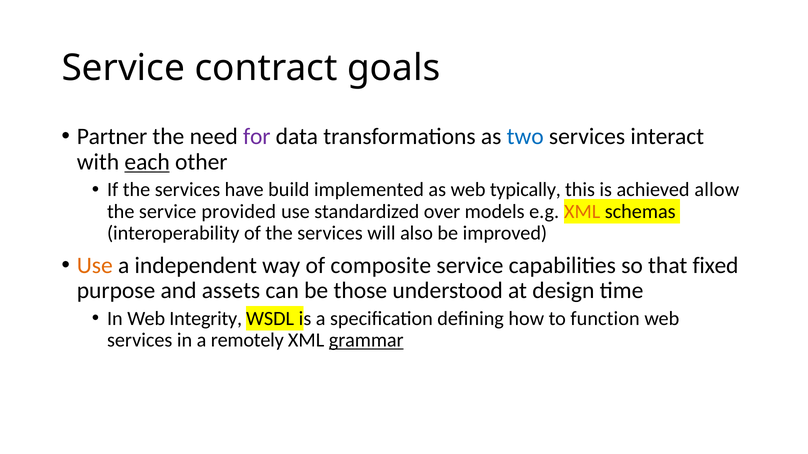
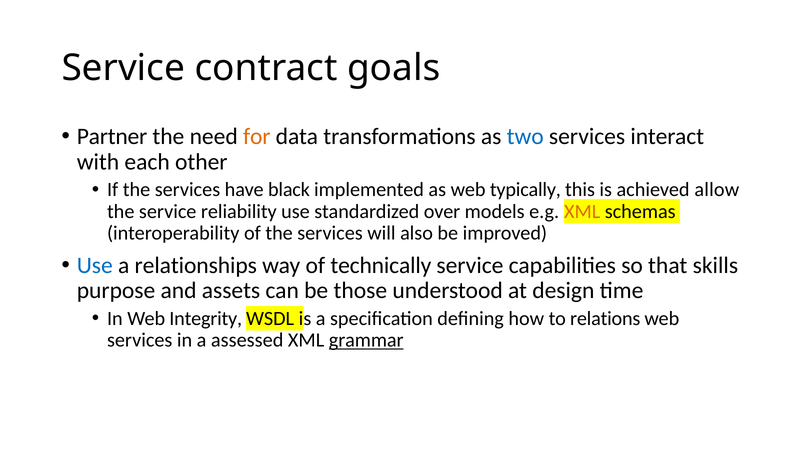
for colour: purple -> orange
each underline: present -> none
build: build -> black
provided: provided -> reliability
Use at (95, 266) colour: orange -> blue
independent: independent -> relationships
composite: composite -> technically
fixed: fixed -> skills
function: function -> relations
remotely: remotely -> assessed
